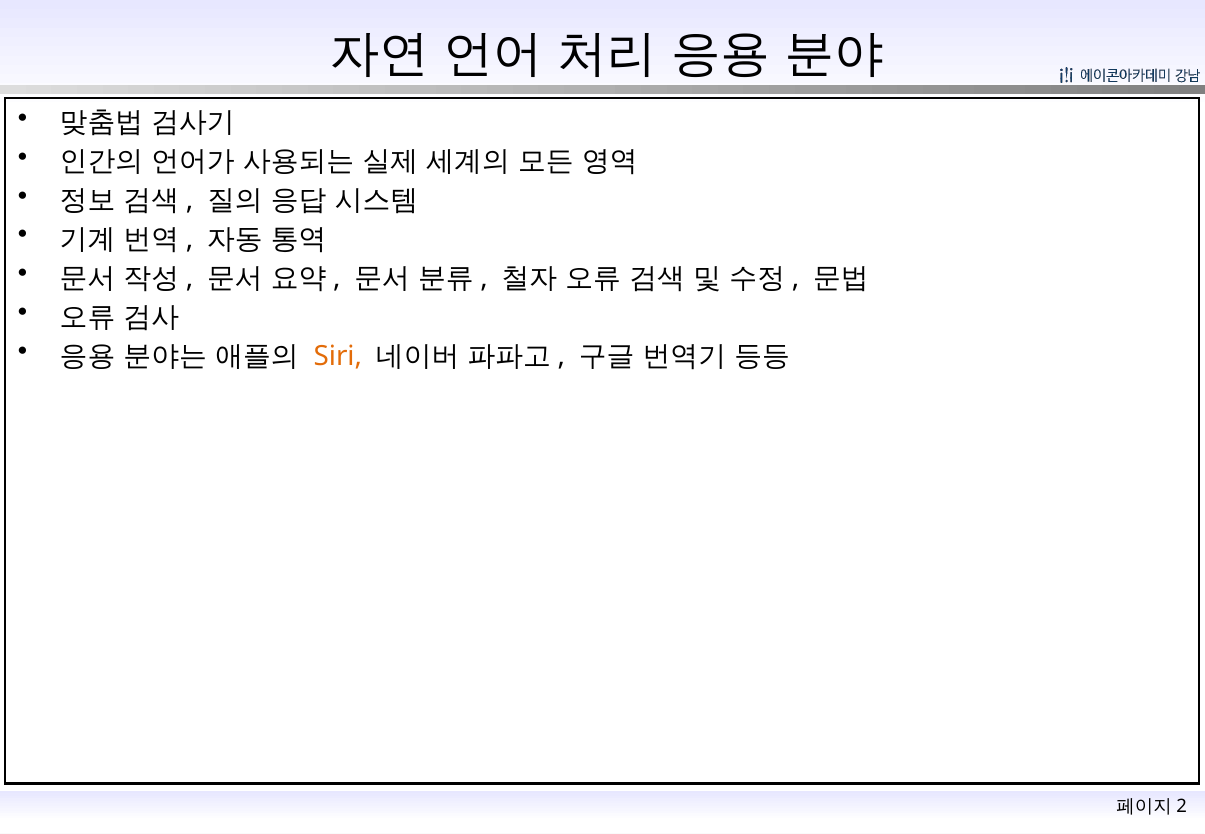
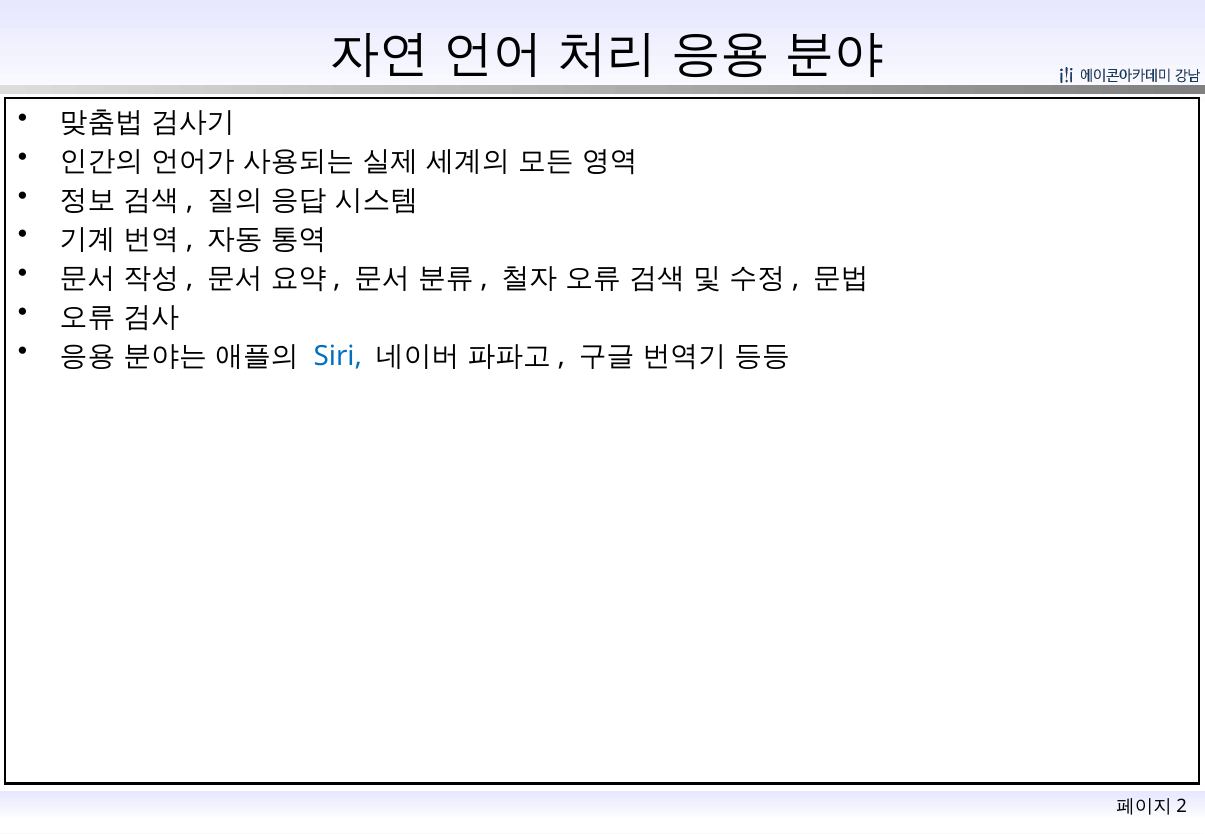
Siri colour: orange -> blue
